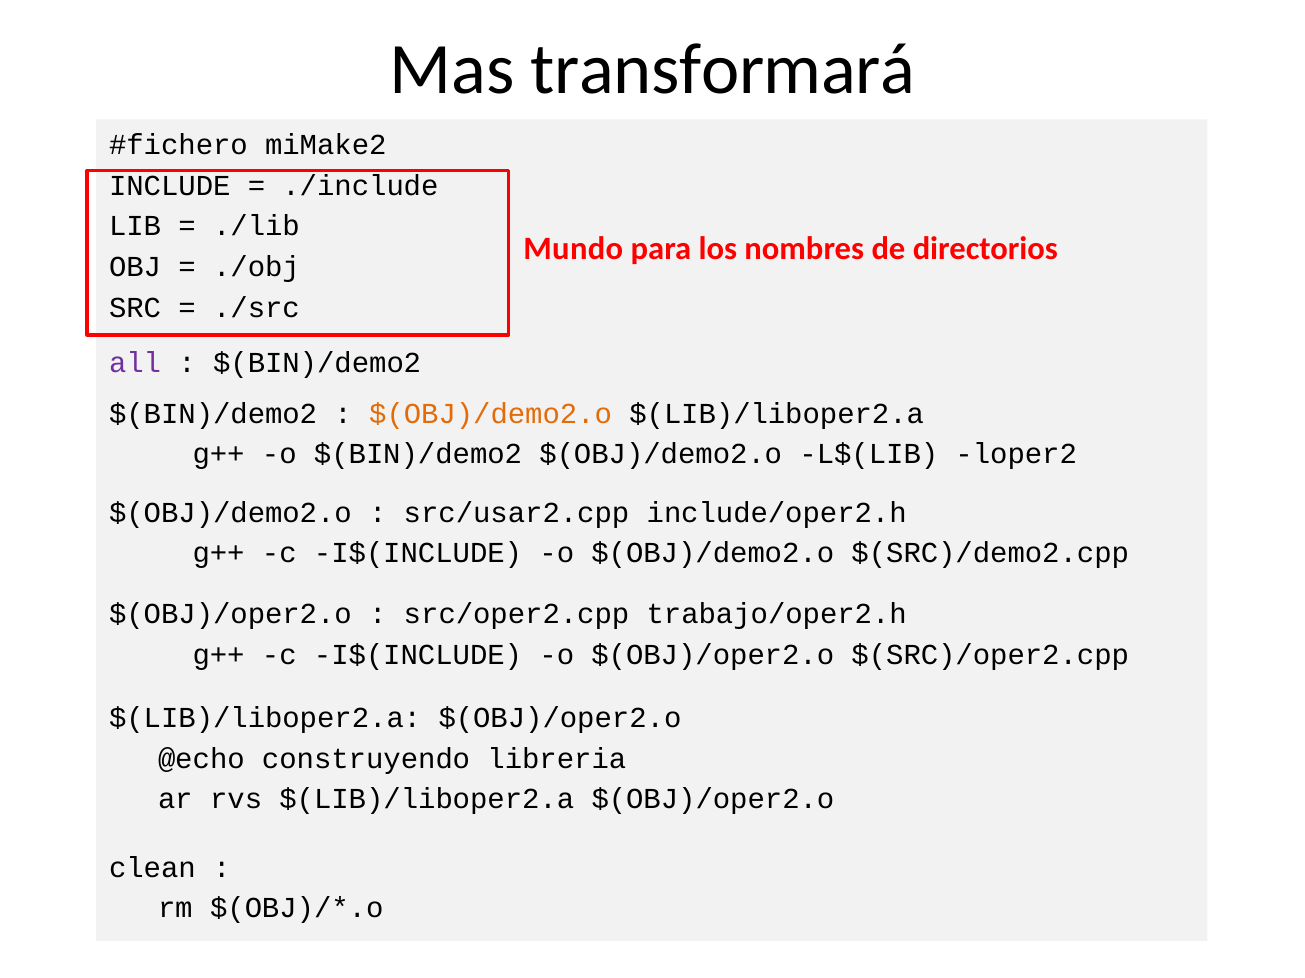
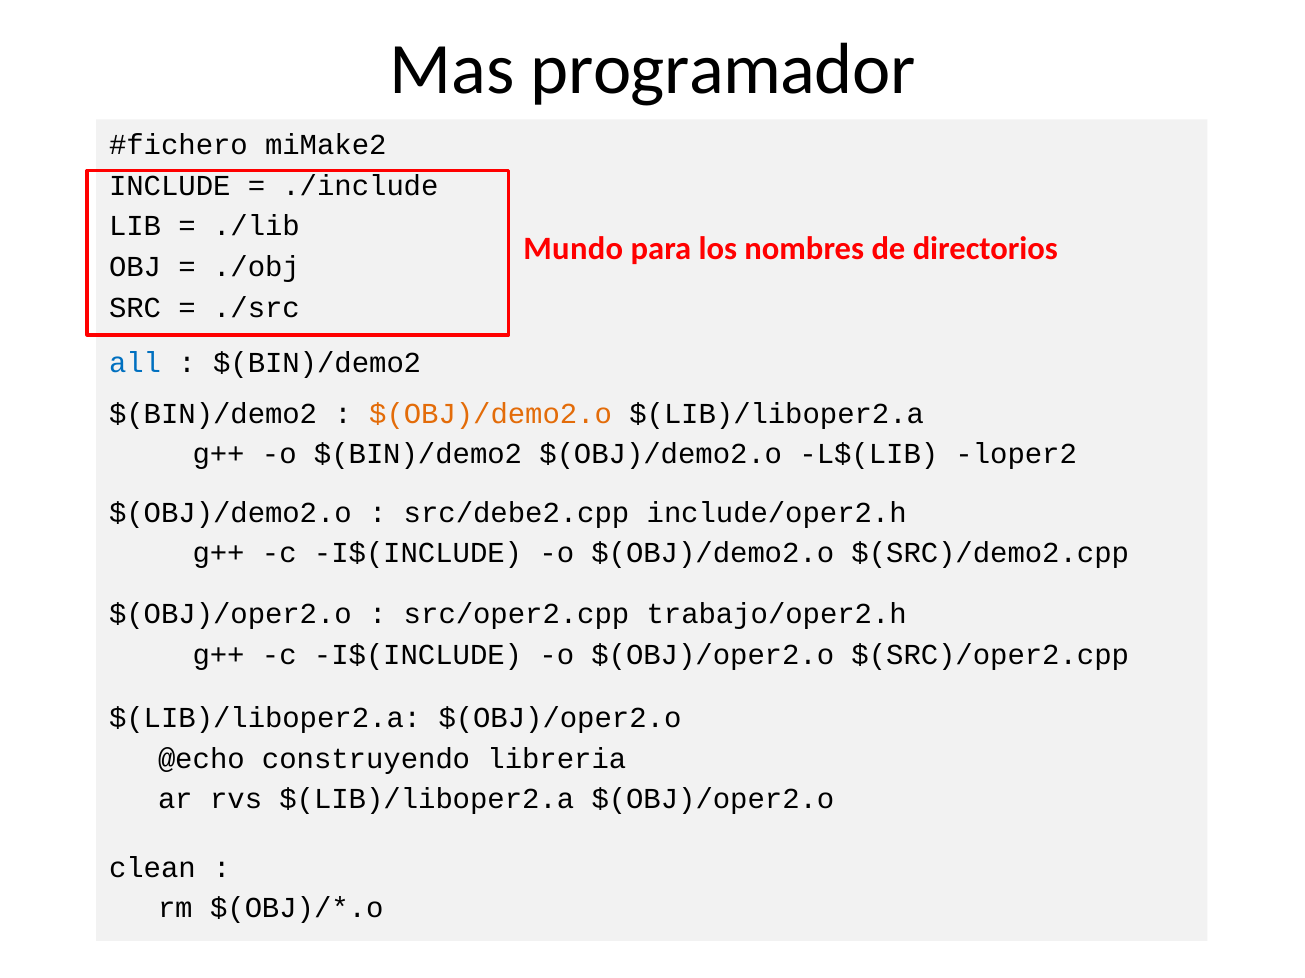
transformará: transformará -> programador
all colour: purple -> blue
src/usar2.cpp: src/usar2.cpp -> src/debe2.cpp
